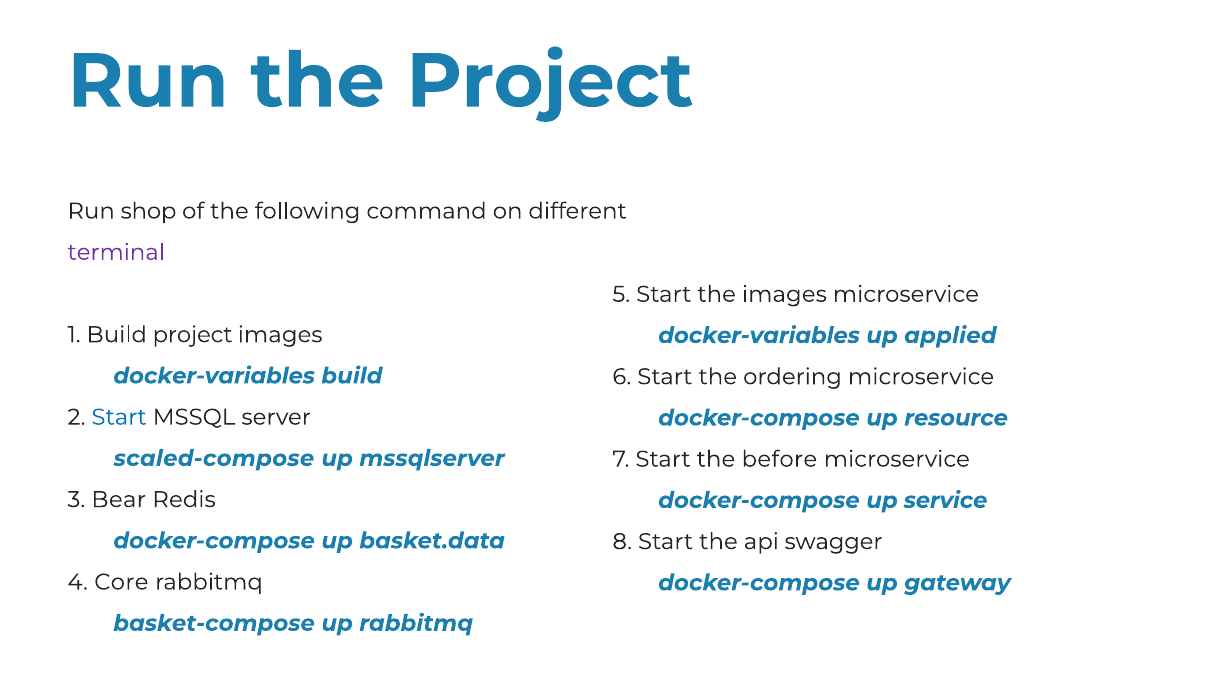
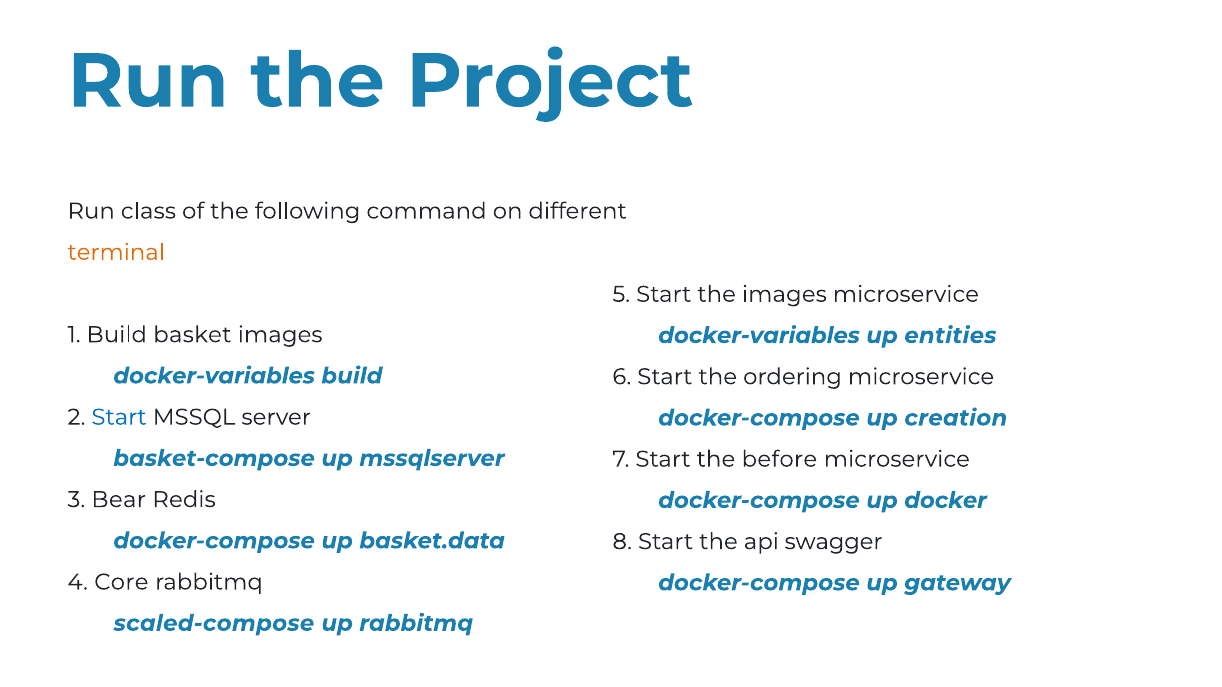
shop: shop -> class
terminal colour: purple -> orange
Build project: project -> basket
applied: applied -> entities
resource: resource -> creation
scaled-compose: scaled-compose -> basket-compose
service: service -> docker
basket-compose: basket-compose -> scaled-compose
